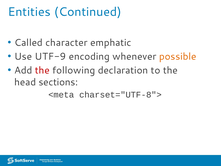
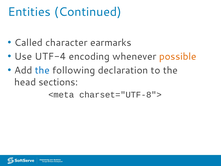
emphatic: emphatic -> earmarks
UTF-9: UTF-9 -> UTF-4
the at (42, 70) colour: red -> blue
